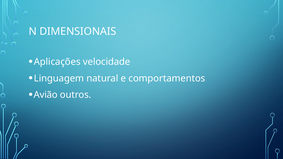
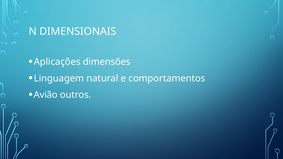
velocidade: velocidade -> dimensões
